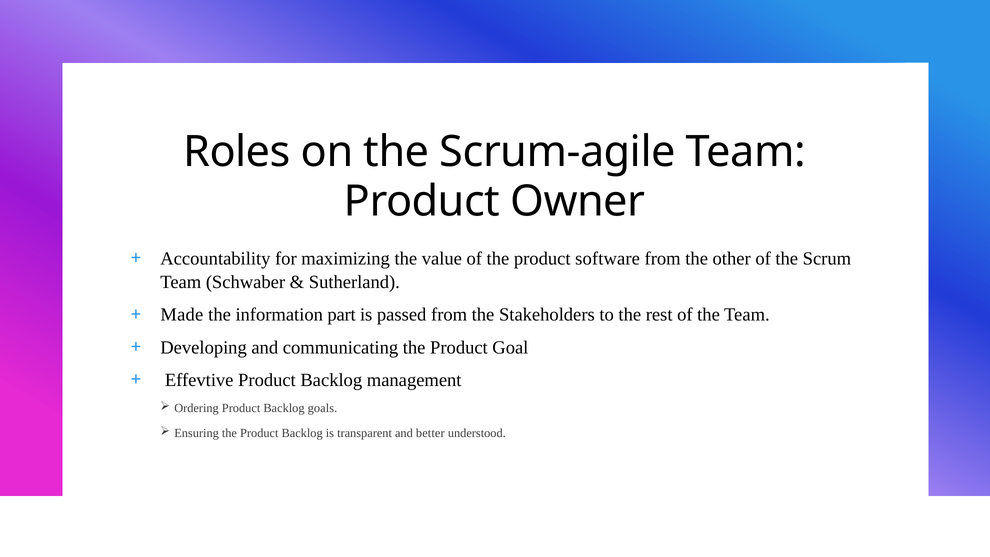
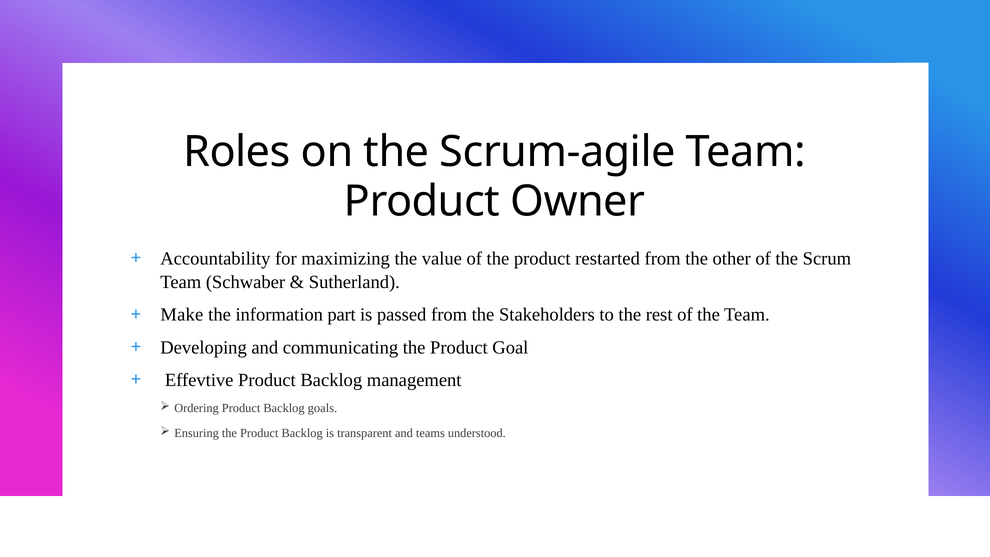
software: software -> restarted
Made: Made -> Make
better: better -> teams
